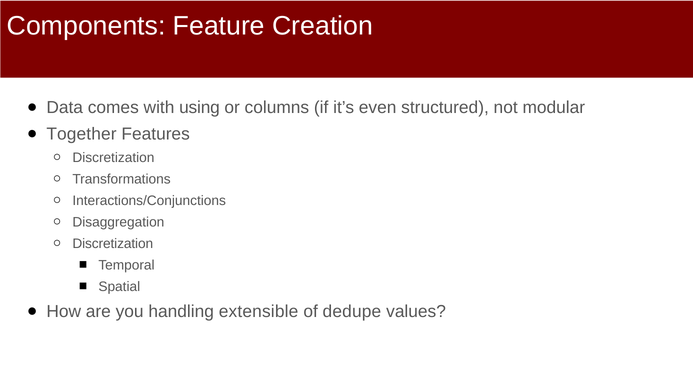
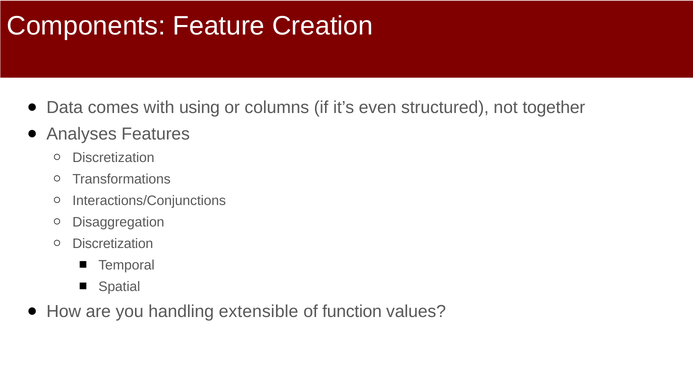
modular: modular -> together
Together: Together -> Analyses
dedupe: dedupe -> function
